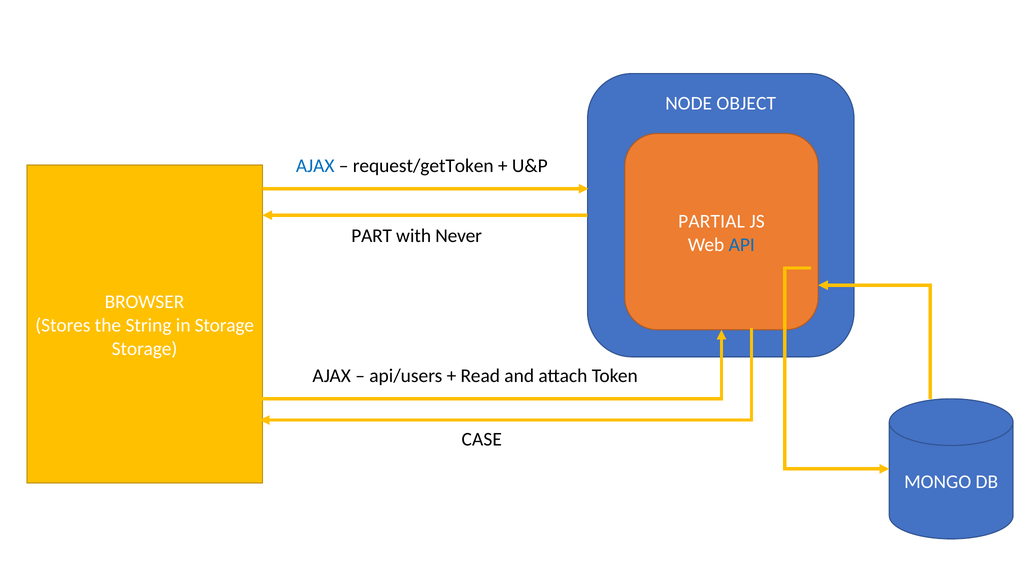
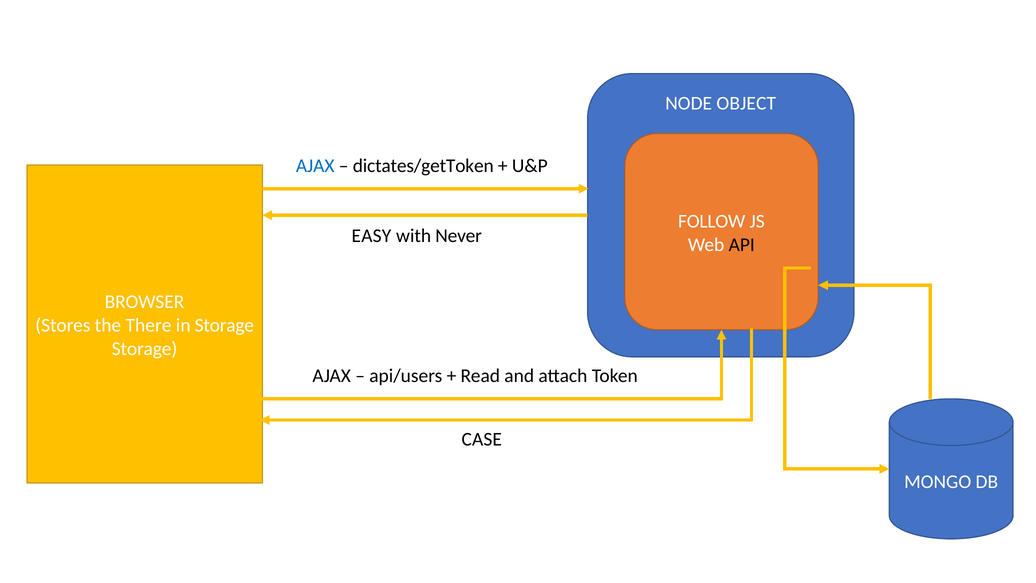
request/getToken: request/getToken -> dictates/getToken
PARTIAL: PARTIAL -> FOLLOW
PART: PART -> EASY
API colour: blue -> black
String: String -> There
